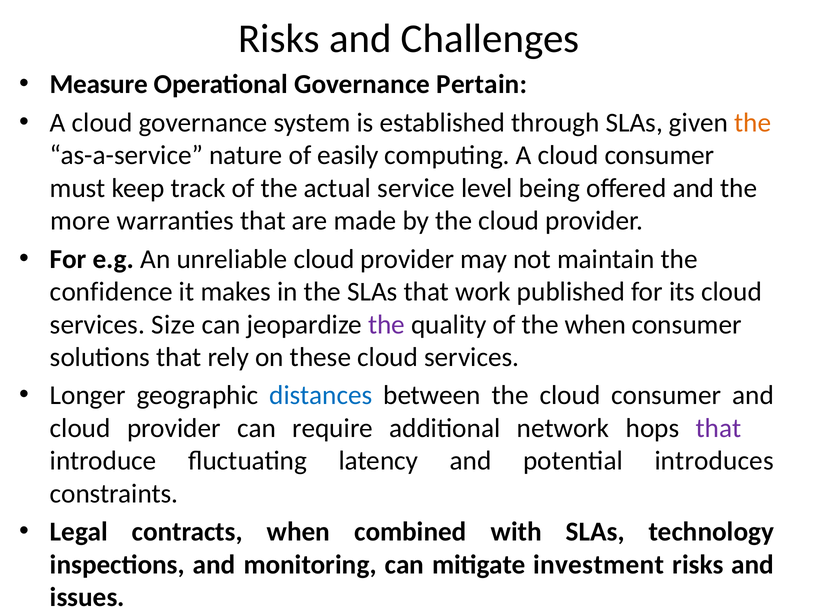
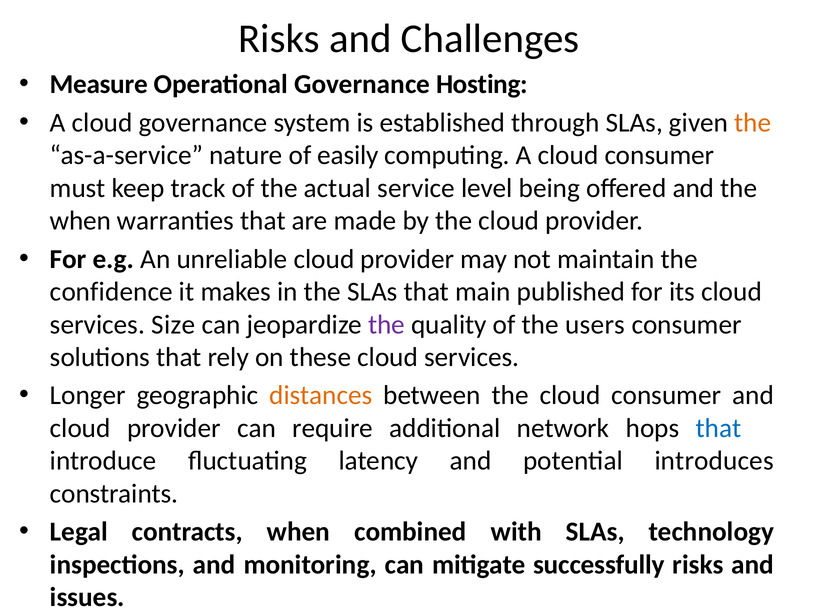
Pertain: Pertain -> Hosting
more at (80, 221): more -> when
work: work -> main
the when: when -> users
distances colour: blue -> orange
that at (718, 428) colour: purple -> blue
investment: investment -> successfully
